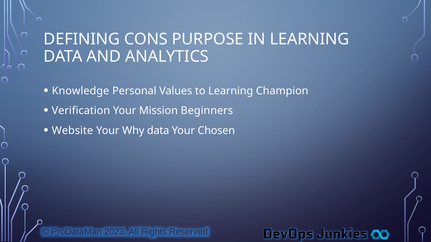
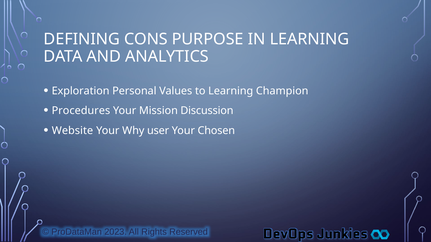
Knowledge: Knowledge -> Exploration
Verification: Verification -> Procedures
Beginners: Beginners -> Discussion
Why data: data -> user
